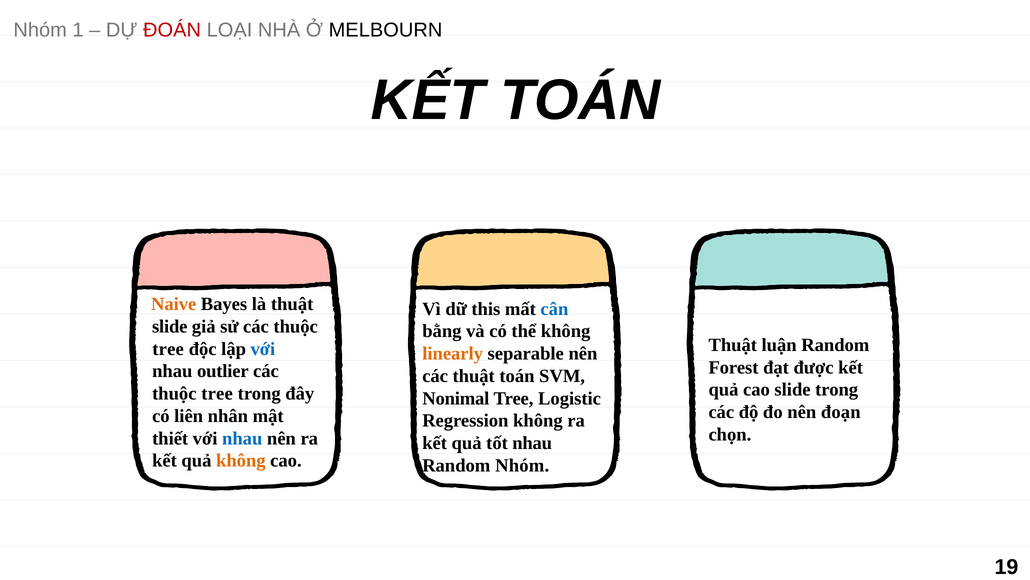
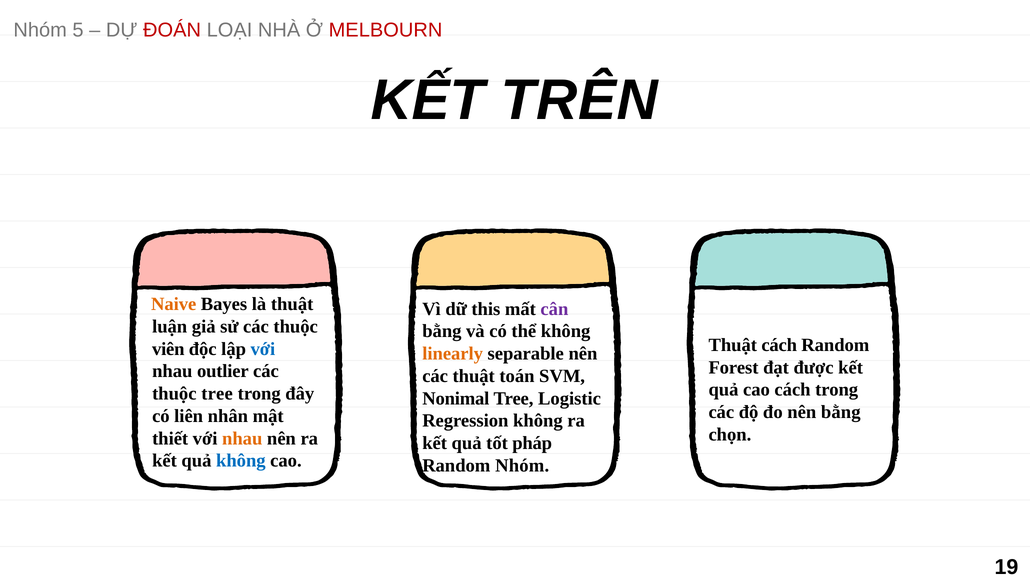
1: 1 -> 5
MELBOURN colour: black -> red
KẾT TOÁN: TOÁN -> TRÊN
cân colour: blue -> purple
slide at (170, 326): slide -> luận
Thuật luận: luận -> cách
tree at (168, 349): tree -> viên
cao slide: slide -> cách
nên đoạn: đoạn -> bằng
nhau at (242, 438) colour: blue -> orange
tốt nhau: nhau -> pháp
không at (241, 460) colour: orange -> blue
